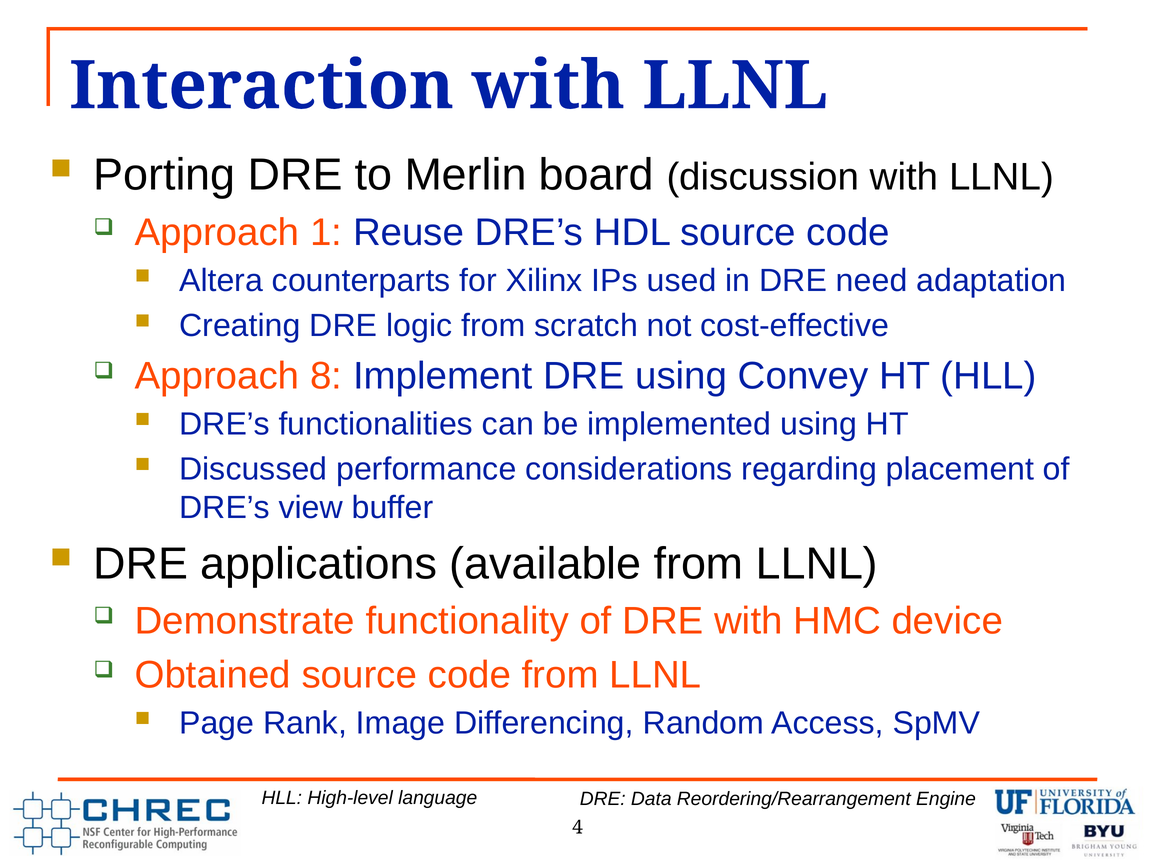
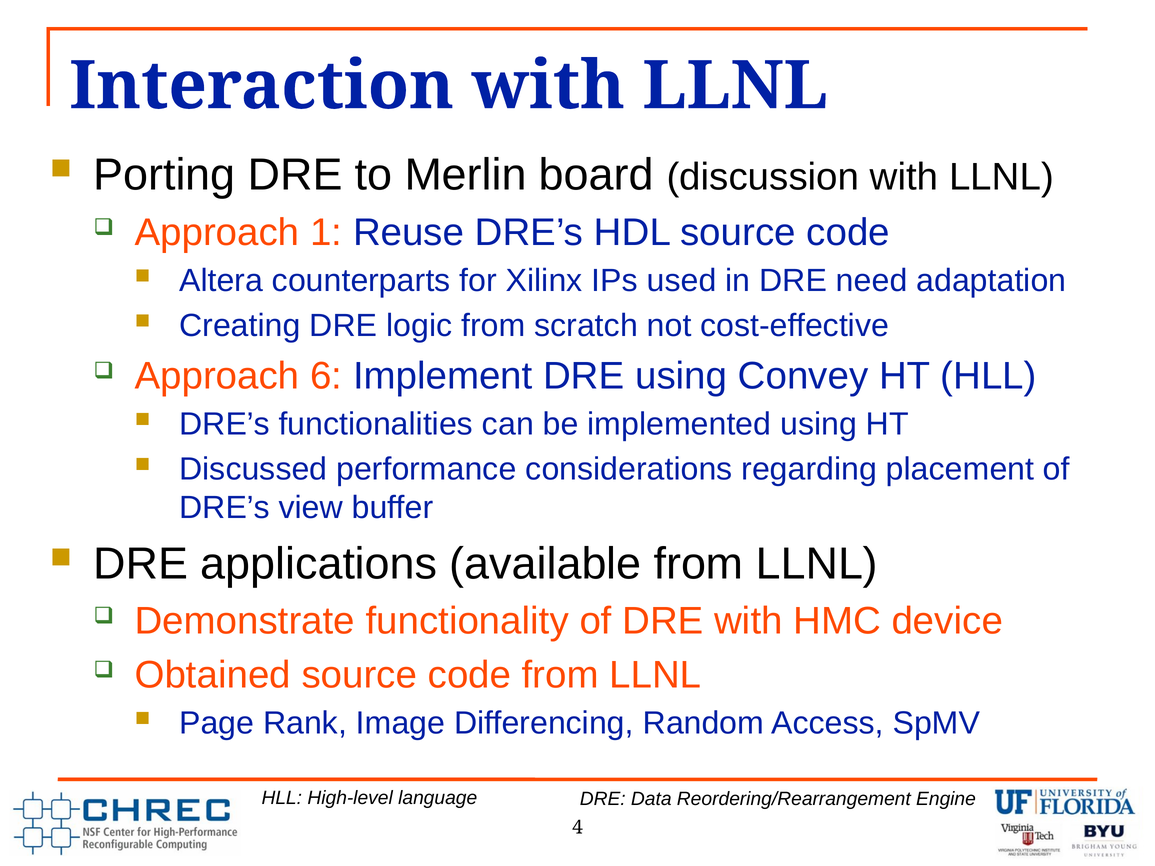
8: 8 -> 6
